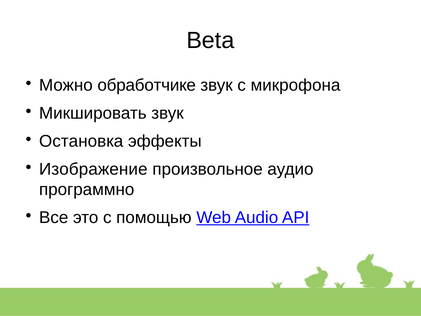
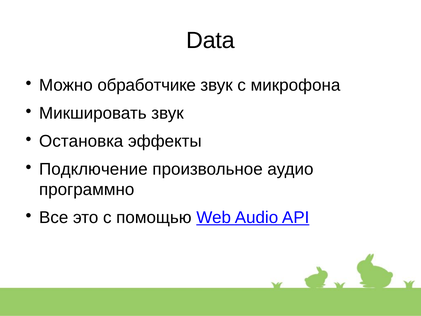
Beta: Beta -> Data
Изображение: Изображение -> Подключение
